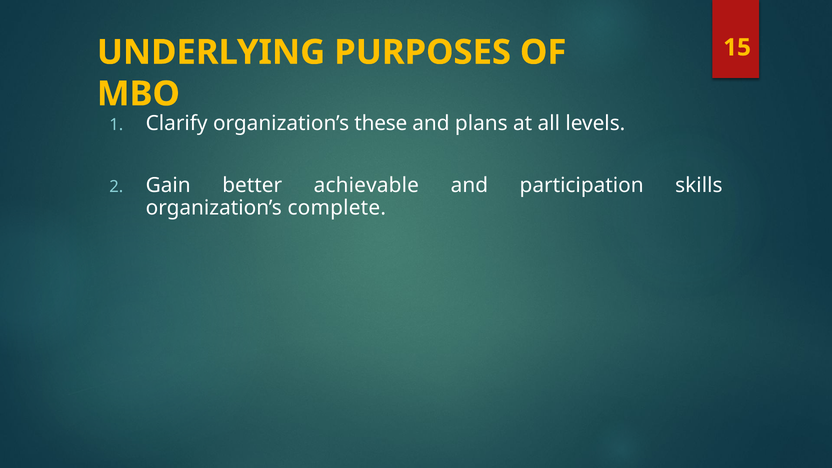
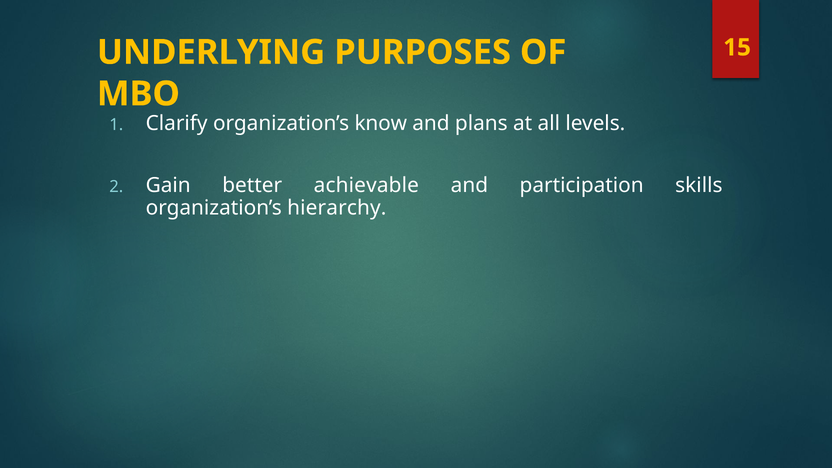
these: these -> know
complete: complete -> hierarchy
